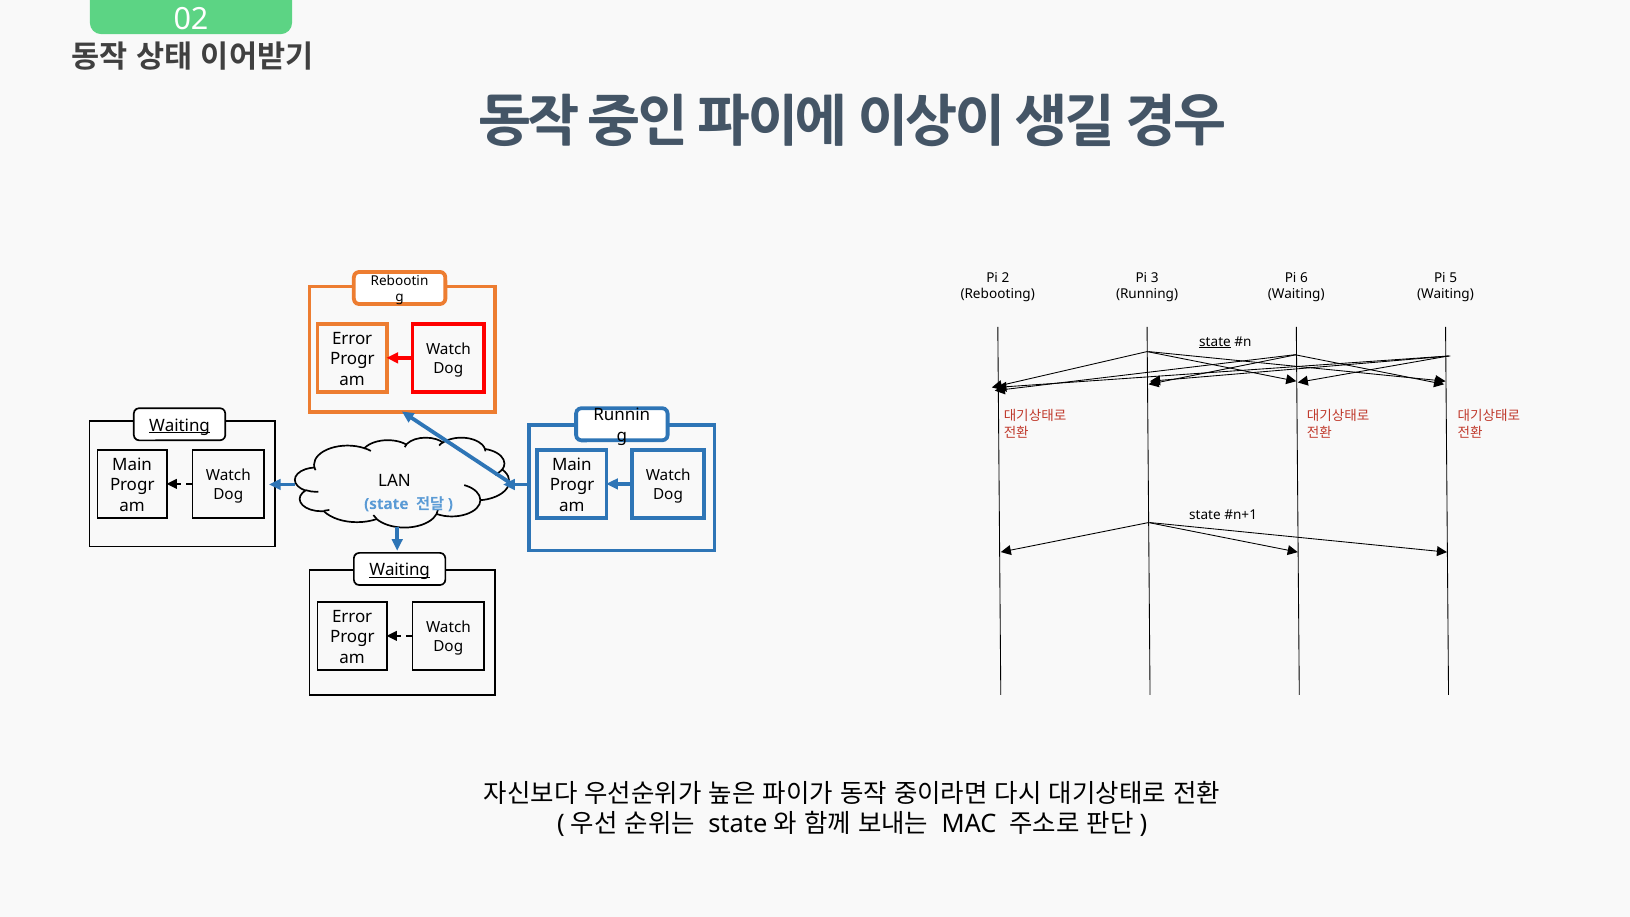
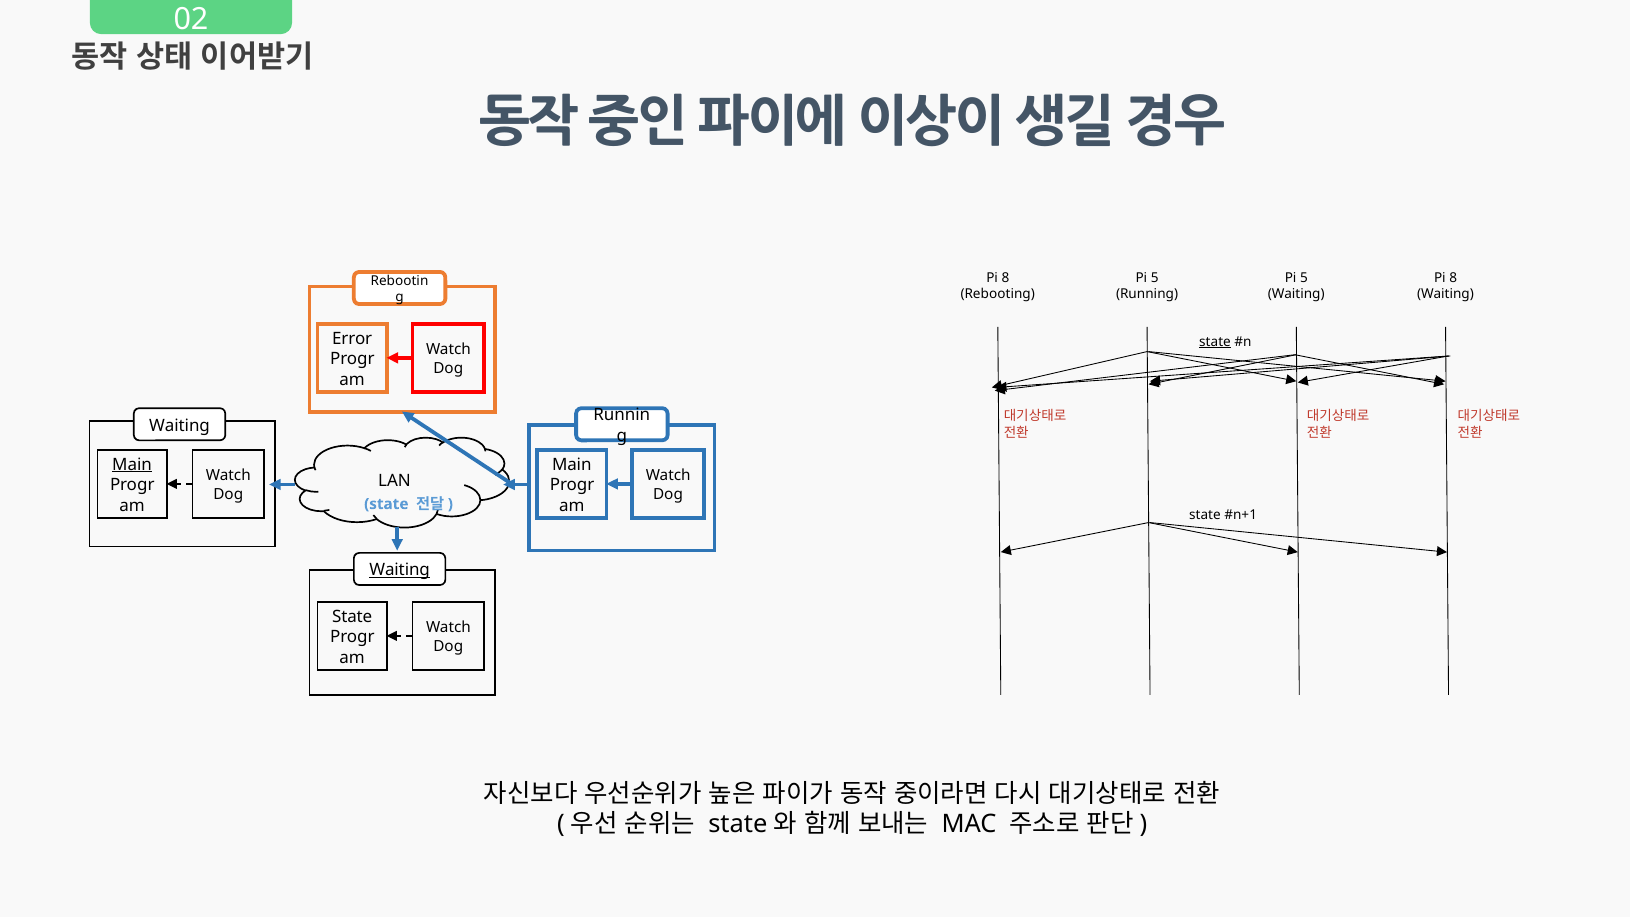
2 at (1006, 278): 2 -> 8
3 at (1155, 278): 3 -> 5
6 at (1304, 278): 6 -> 5
5 at (1453, 278): 5 -> 8
Waiting at (180, 425) underline: present -> none
Main at (132, 465) underline: none -> present
Error at (352, 617): Error -> State
